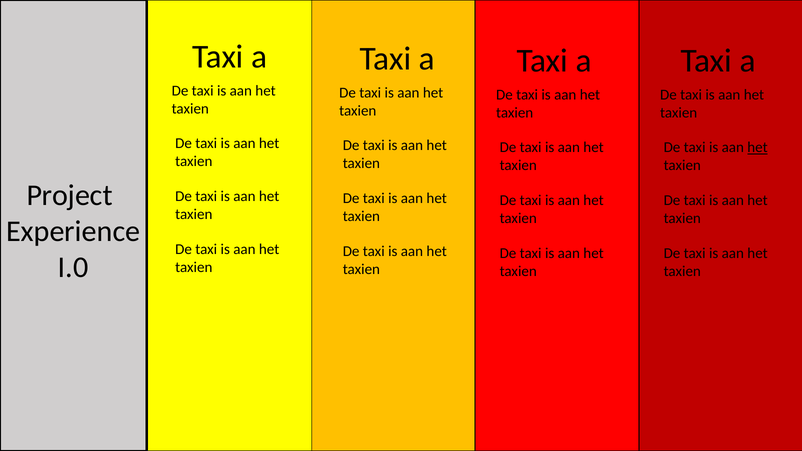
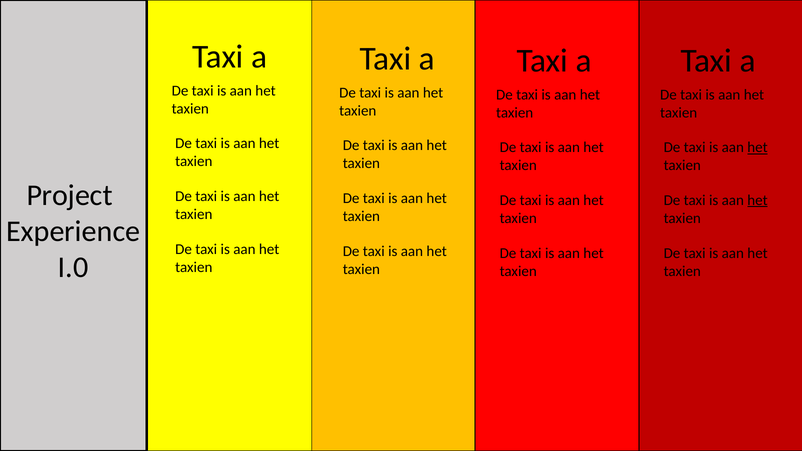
het at (758, 200) underline: none -> present
